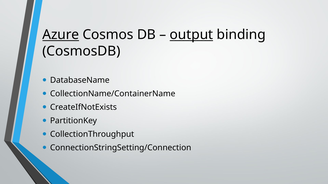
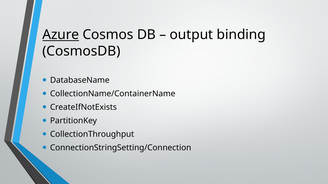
output underline: present -> none
